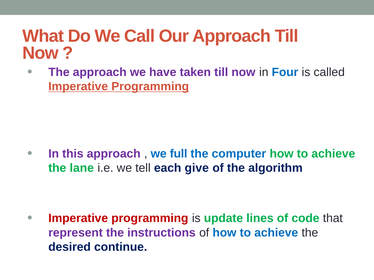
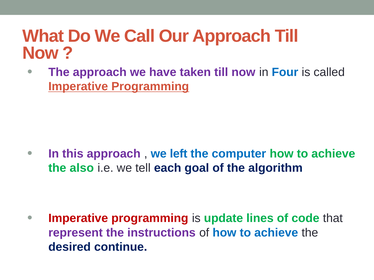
full: full -> left
lane: lane -> also
give: give -> goal
